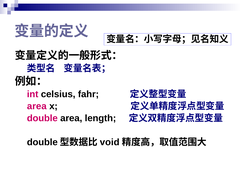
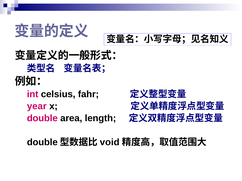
area at (37, 106): area -> year
